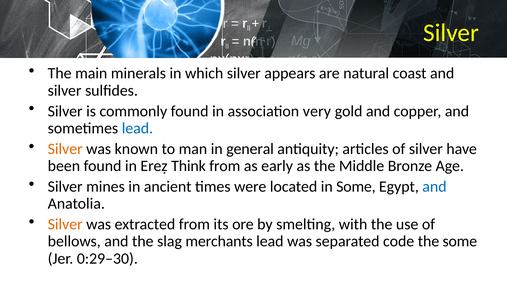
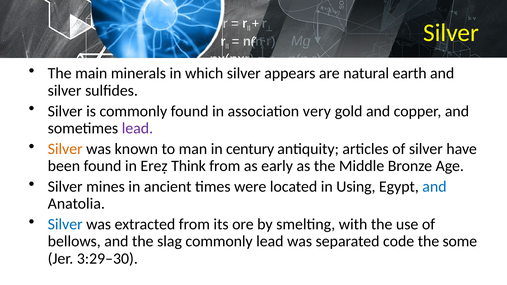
coast: coast -> earth
lead at (137, 128) colour: blue -> purple
general: general -> century
in Some: Some -> Using
Silver at (65, 224) colour: orange -> blue
slag merchants: merchants -> commonly
0:29–30: 0:29–30 -> 3:29–30
